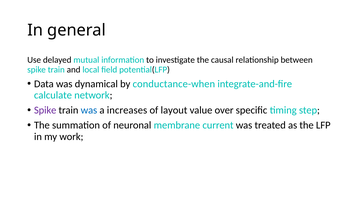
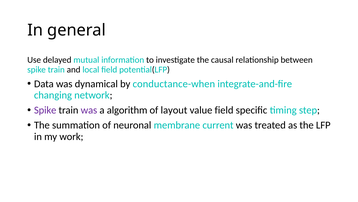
calculate: calculate -> changing
was at (89, 110) colour: blue -> purple
increases: increases -> algorithm
value over: over -> field
